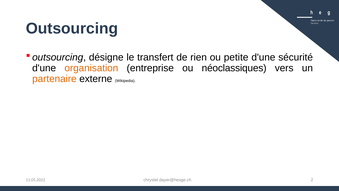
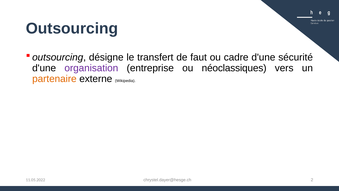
rien: rien -> faut
petite: petite -> cadre
organisation colour: orange -> purple
